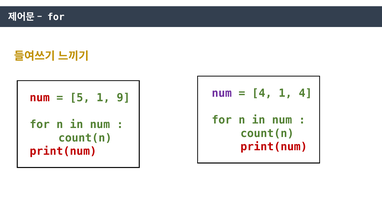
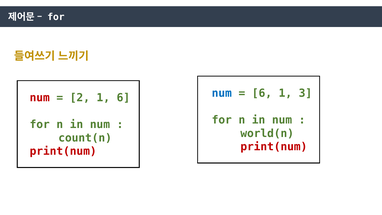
num at (222, 93) colour: purple -> blue
4 at (262, 93): 4 -> 6
1 4: 4 -> 3
5: 5 -> 2
1 9: 9 -> 6
count(n at (267, 133): count(n -> world(n
